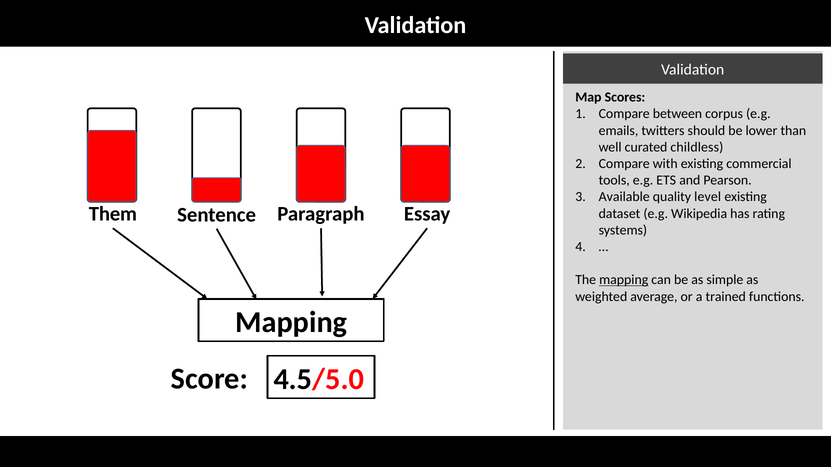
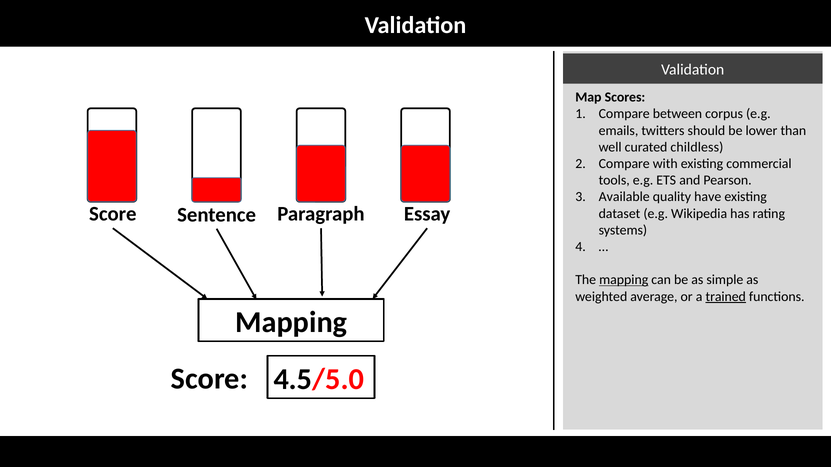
level: level -> have
Them at (113, 214): Them -> Score
trained underline: none -> present
